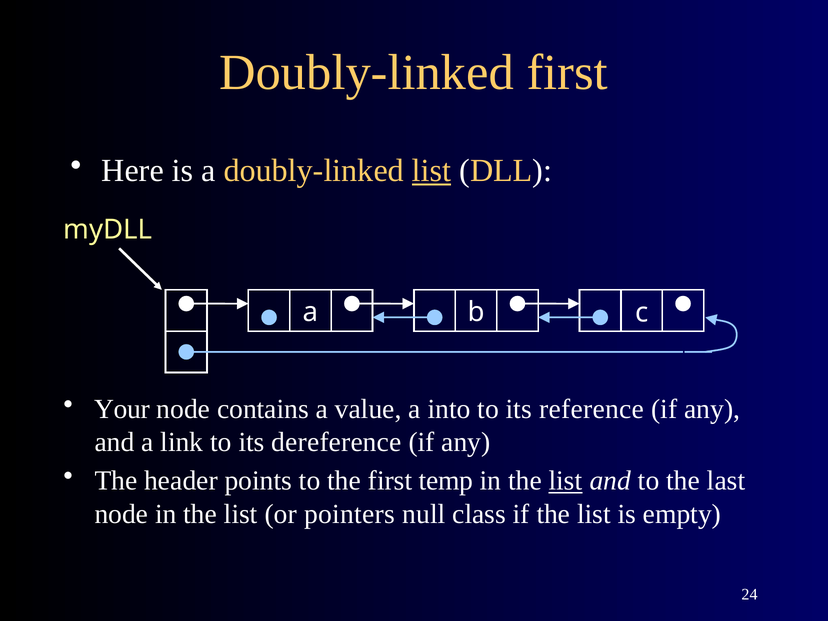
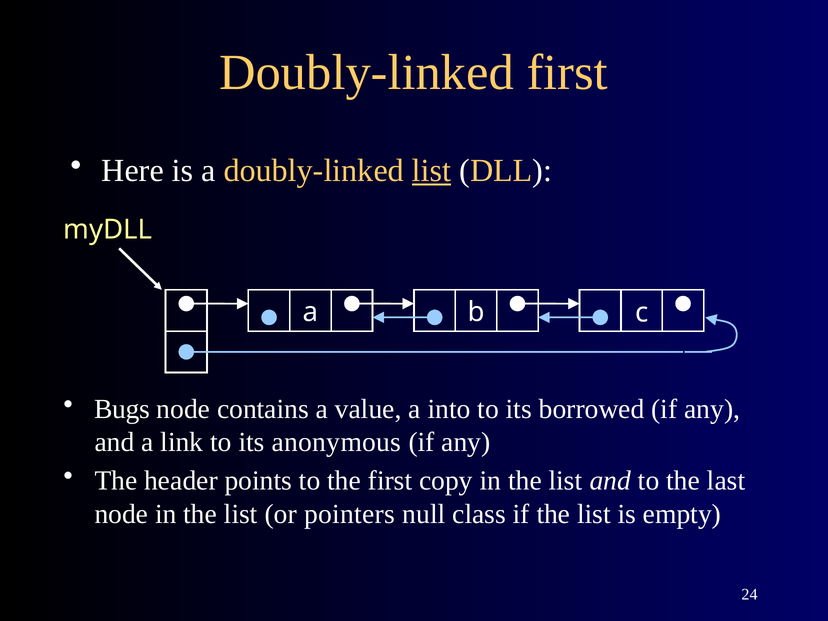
Your: Your -> Bugs
reference: reference -> borrowed
dereference: dereference -> anonymous
temp: temp -> copy
list at (565, 481) underline: present -> none
